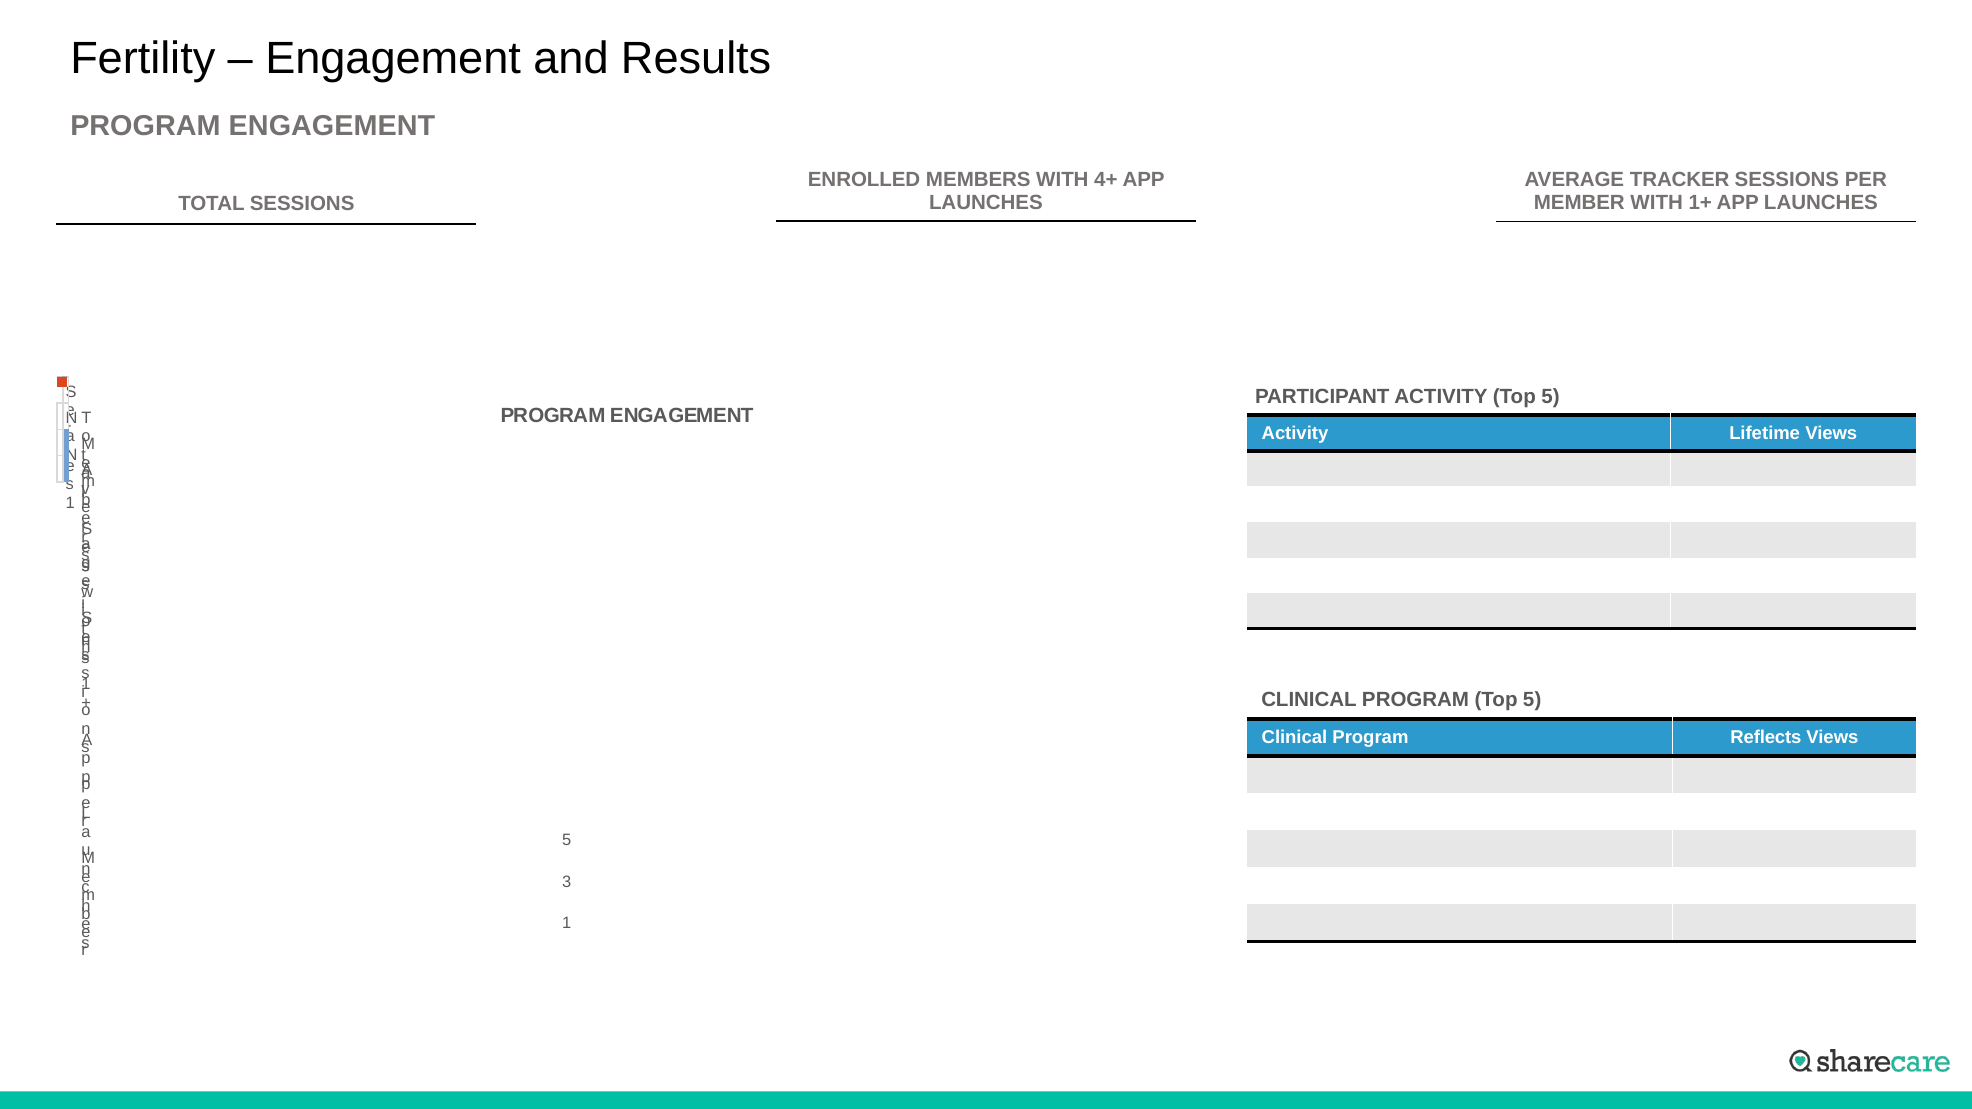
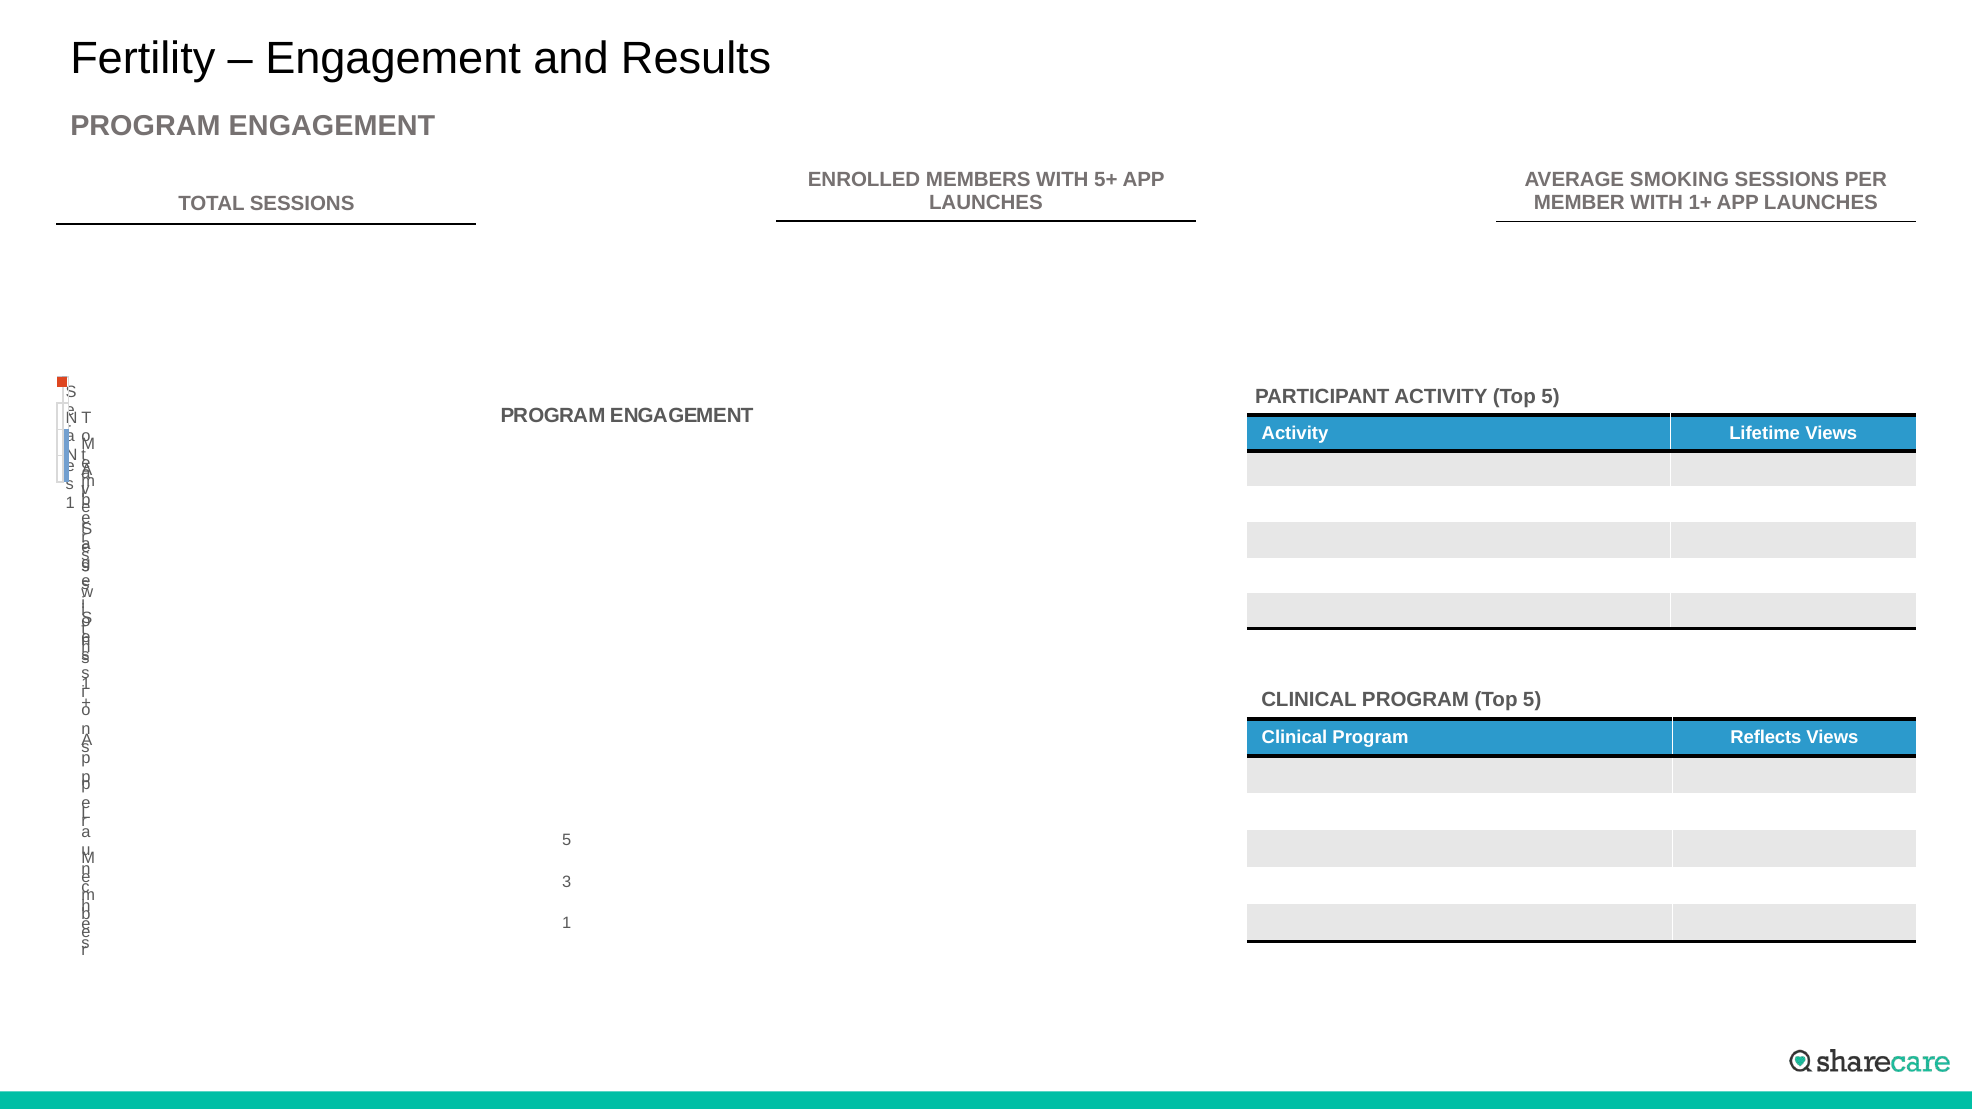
4+: 4+ -> 5+
TRACKER: TRACKER -> SMOKING
